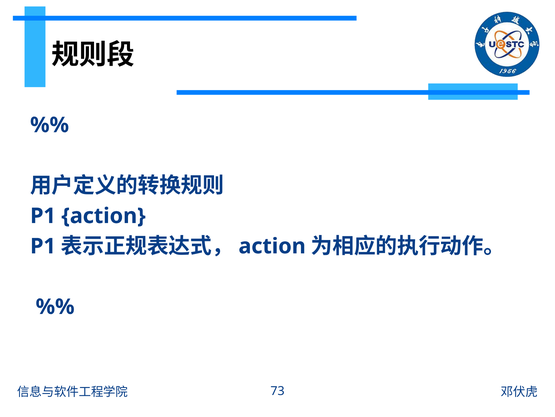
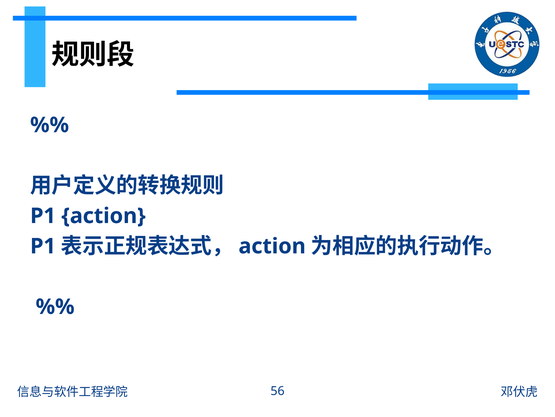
73: 73 -> 56
